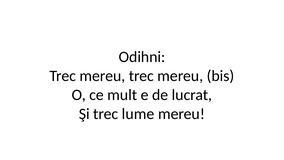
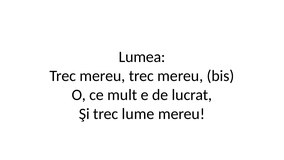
Odihni: Odihni -> Lumea
